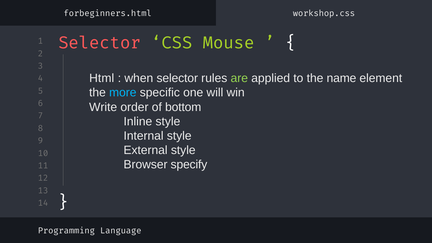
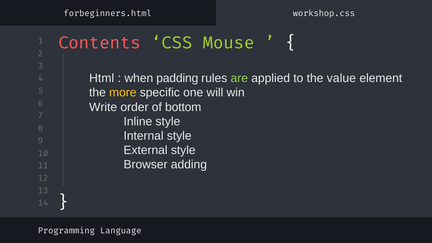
Selector at (100, 43): Selector -> Contents
when selector: selector -> padding
name: name -> value
more colour: light blue -> yellow
specify: specify -> adding
